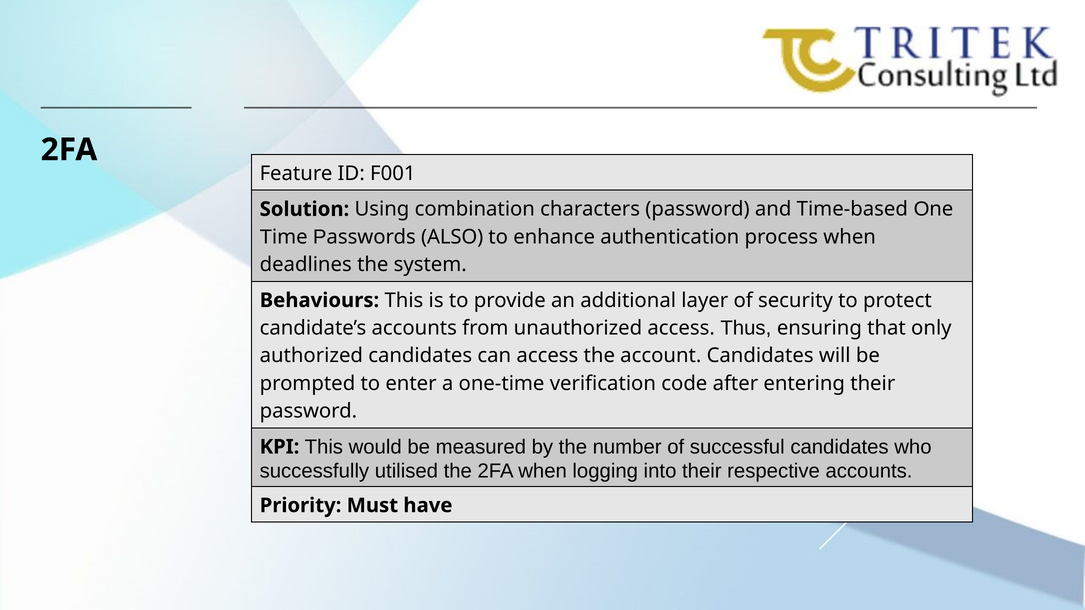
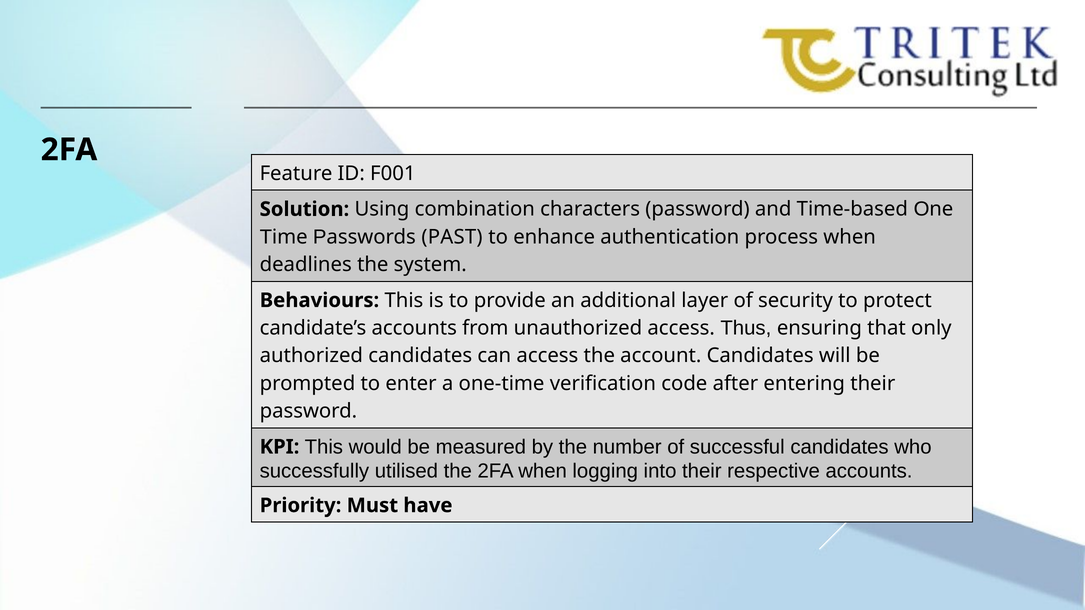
ALSO: ALSO -> PAST
